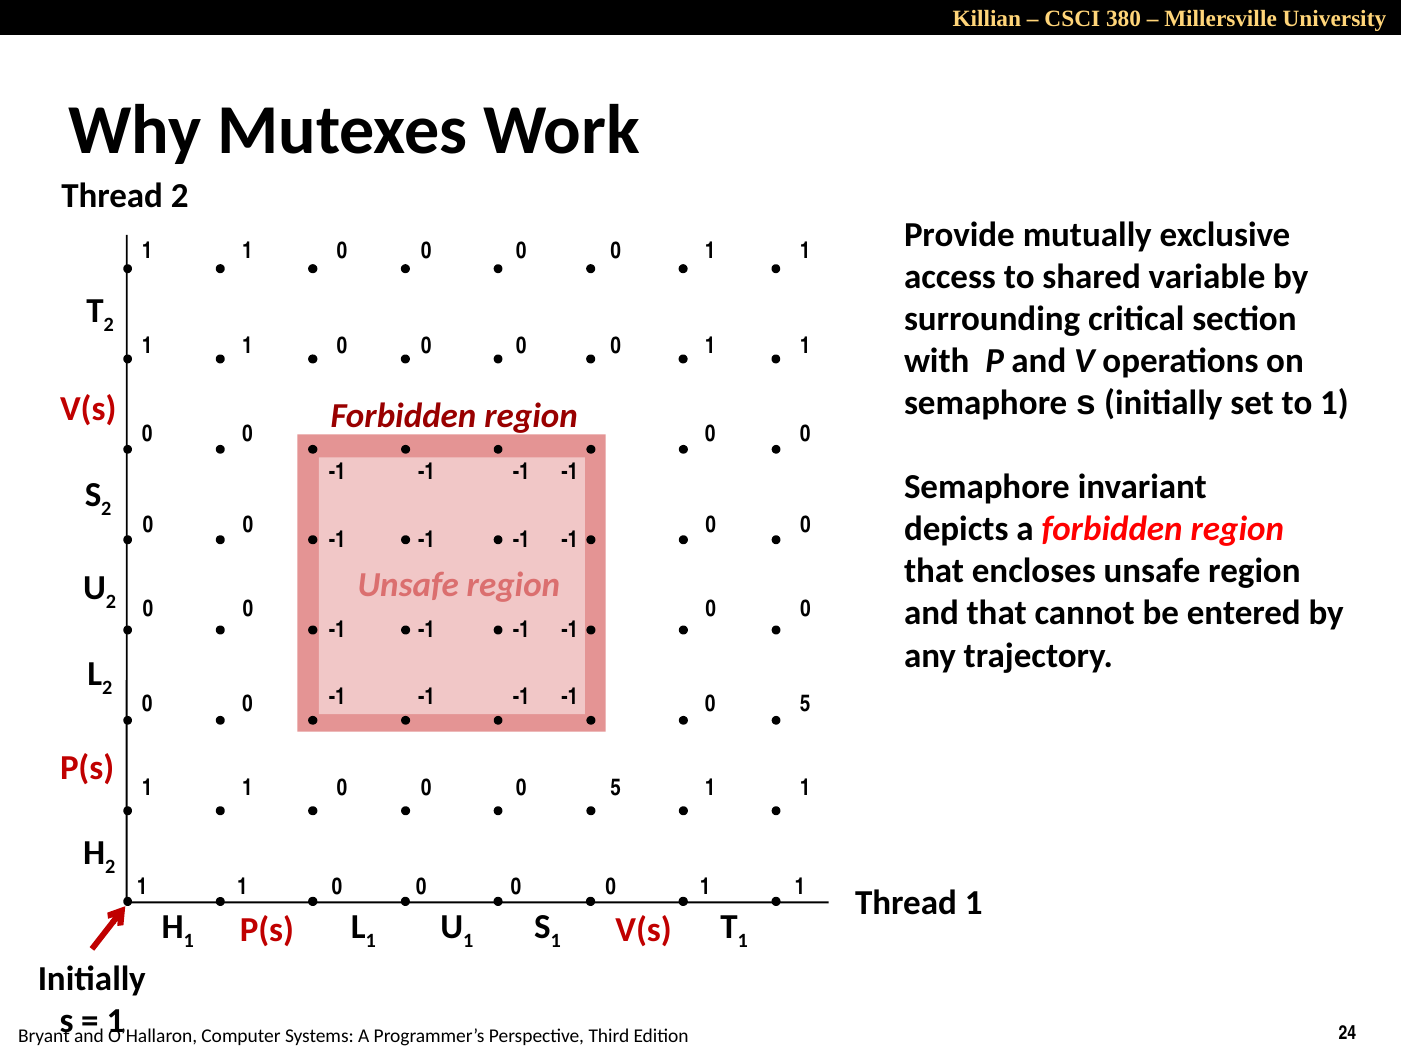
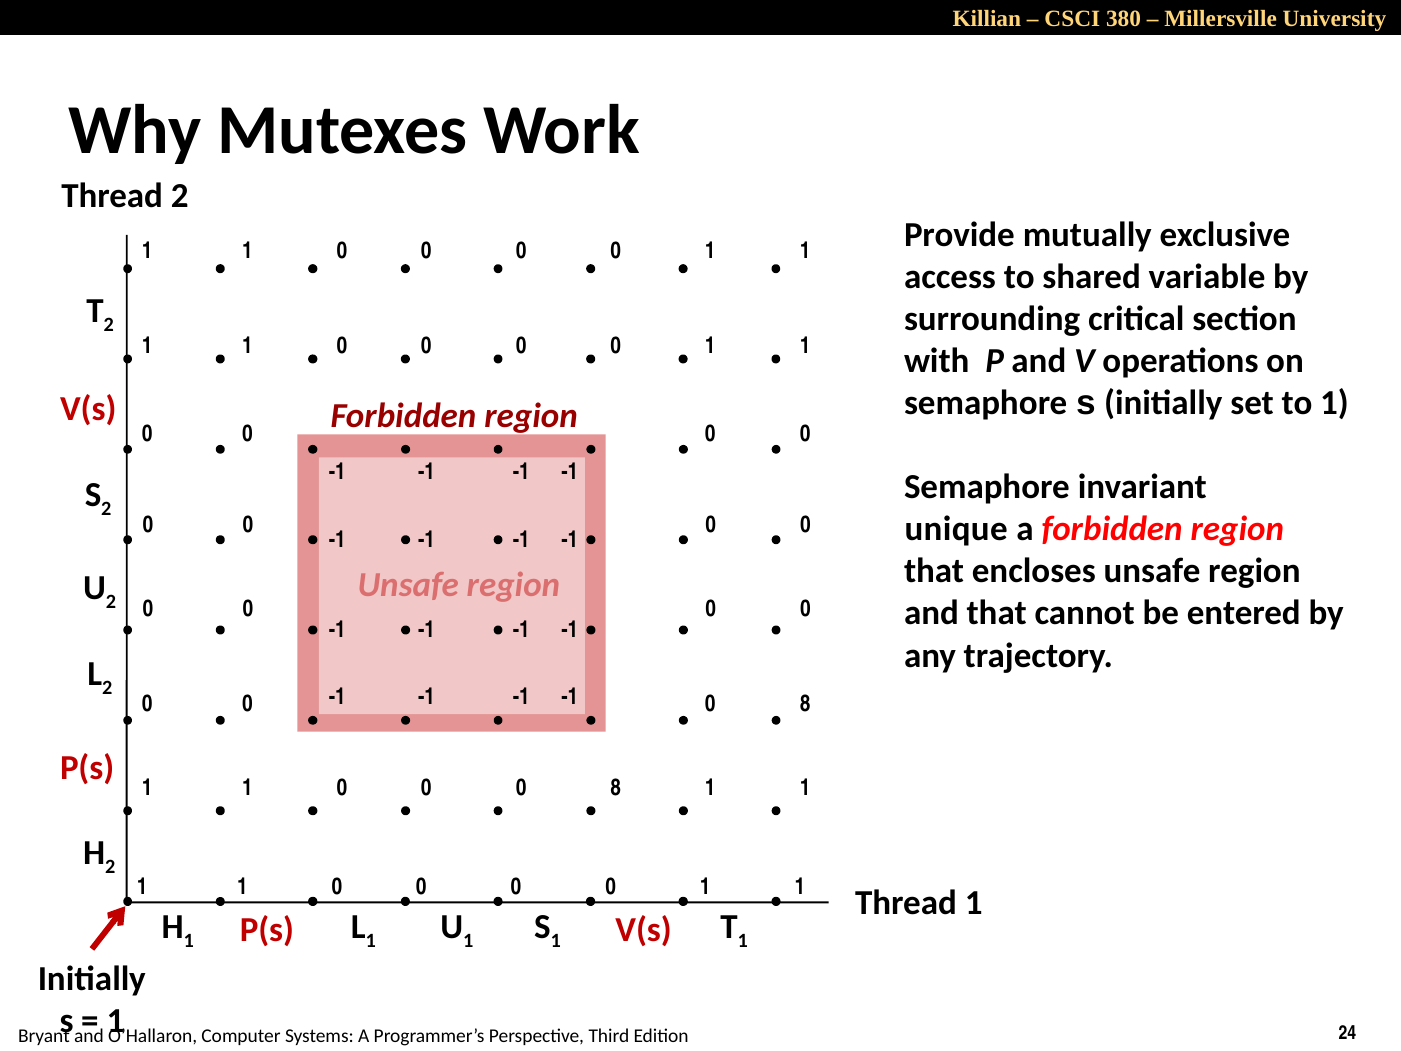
depicts: depicts -> unique
-1 0 5: 5 -> 8
0 0 5: 5 -> 8
